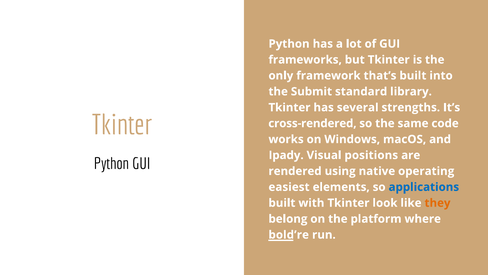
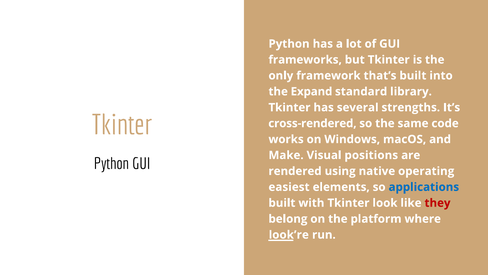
Submit: Submit -> Expand
Ipady: Ipady -> Make
they colour: orange -> red
bold’re: bold’re -> look’re
